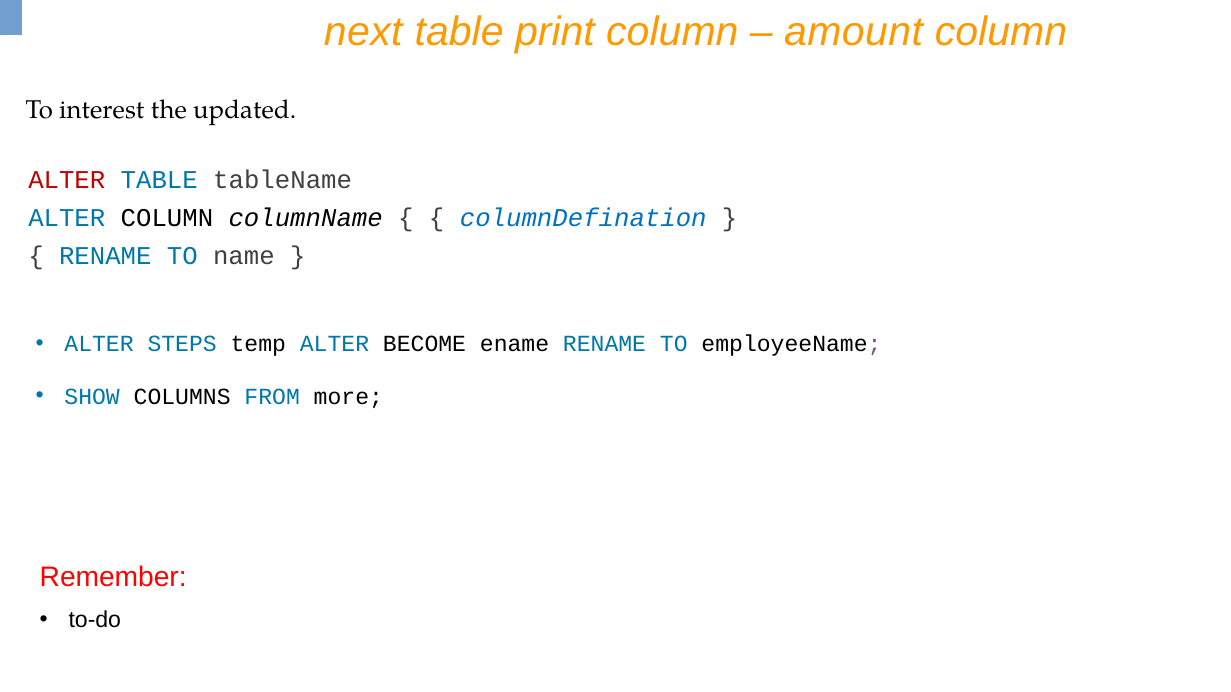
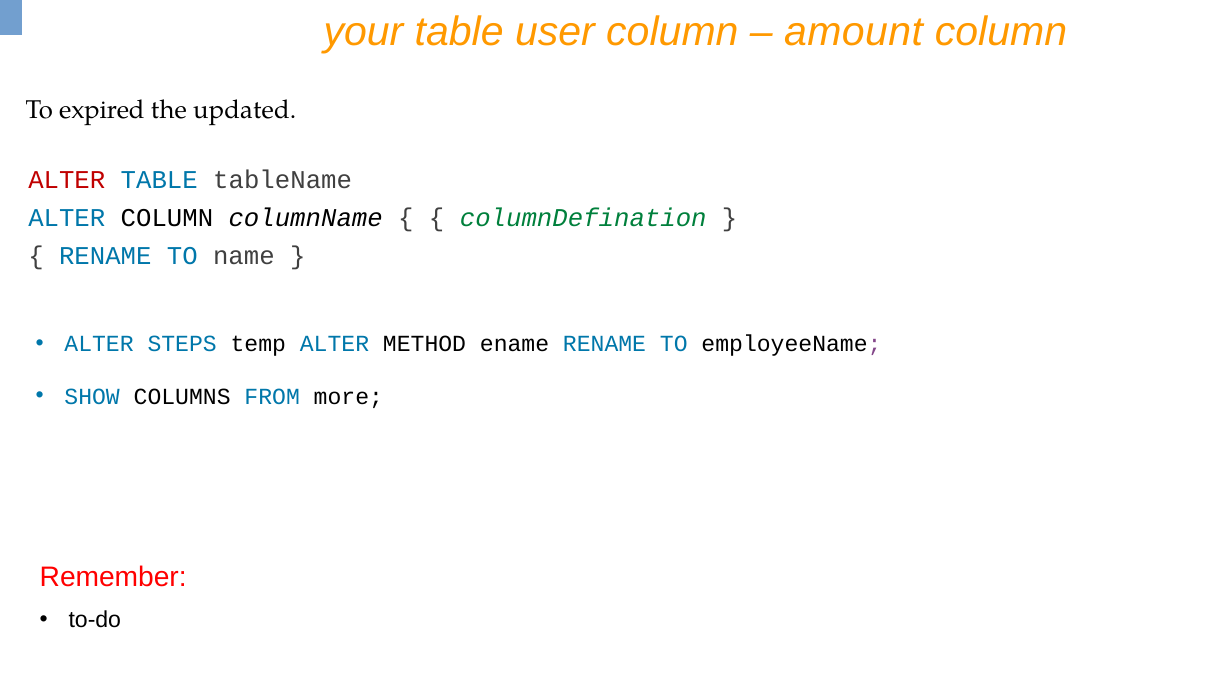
next: next -> your
print: print -> user
interest: interest -> expired
columnDefination colour: blue -> green
BECOME: BECOME -> METHOD
